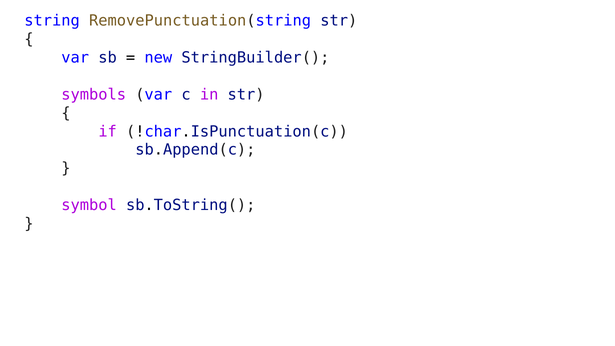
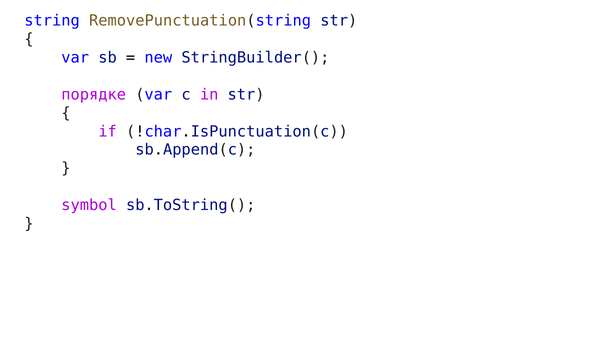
symbols: symbols -> порядке
